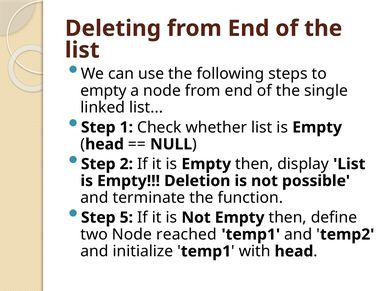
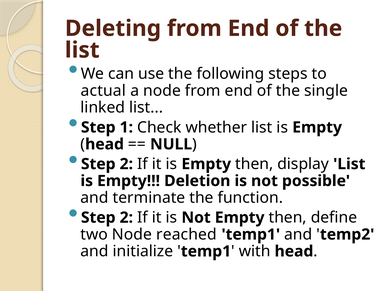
empty at (103, 91): empty -> actual
5 at (126, 218): 5 -> 2
